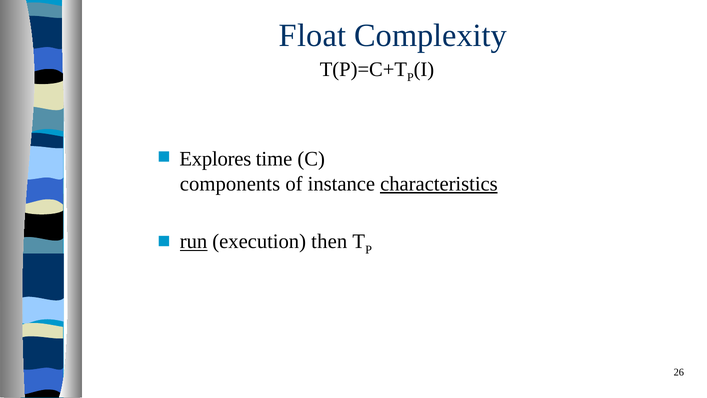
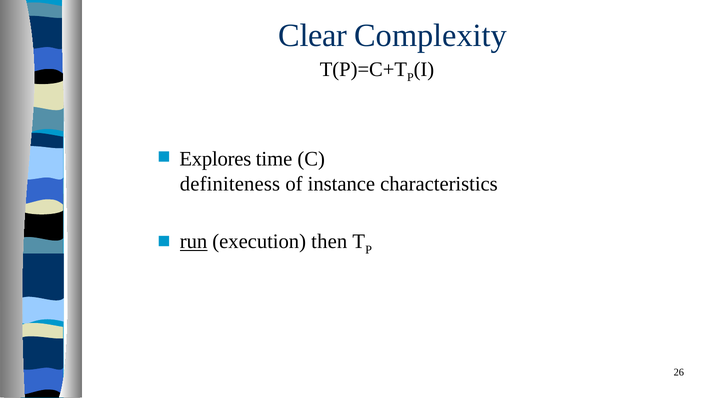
Float: Float -> Clear
components: components -> definiteness
characteristics underline: present -> none
